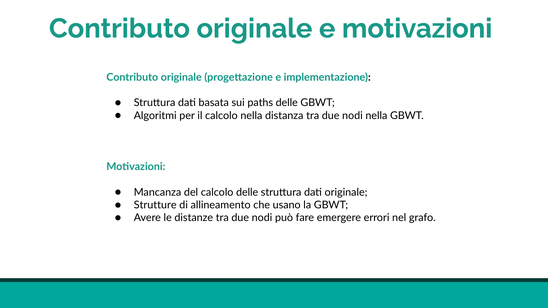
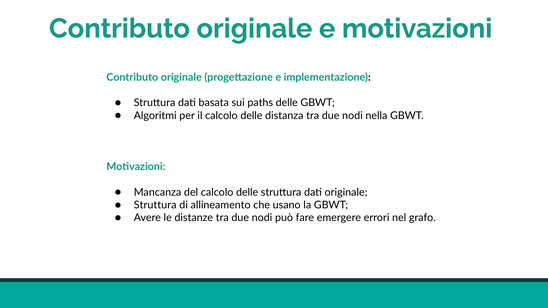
il calcolo nella: nella -> delle
Strutture at (155, 205): Strutture -> Struttura
